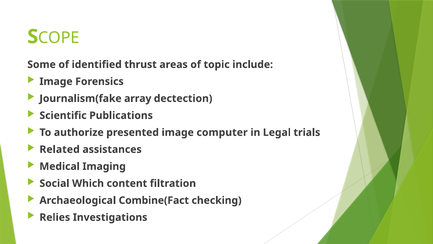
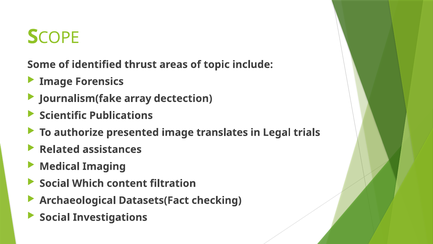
computer: computer -> translates
Combine(Fact: Combine(Fact -> Datasets(Fact
Relies at (55, 217): Relies -> Social
